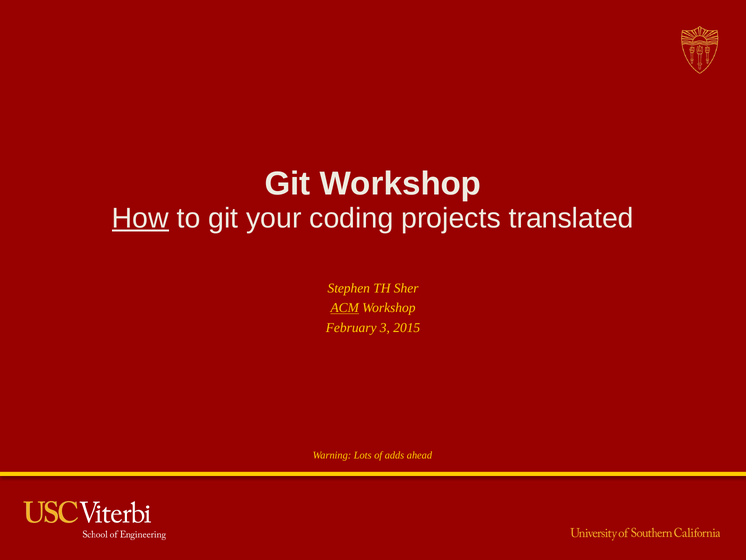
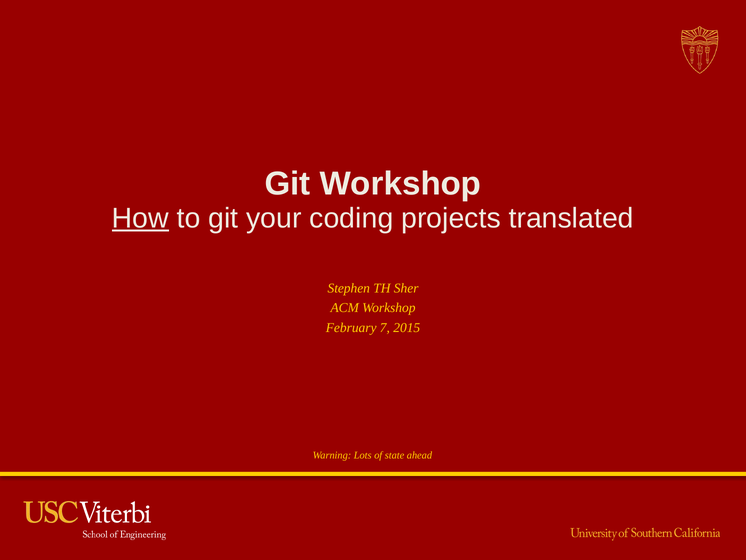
ACM underline: present -> none
3: 3 -> 7
adds: adds -> state
